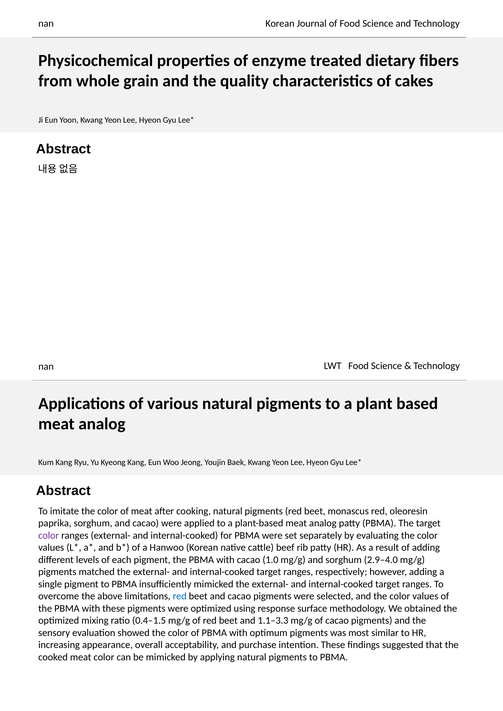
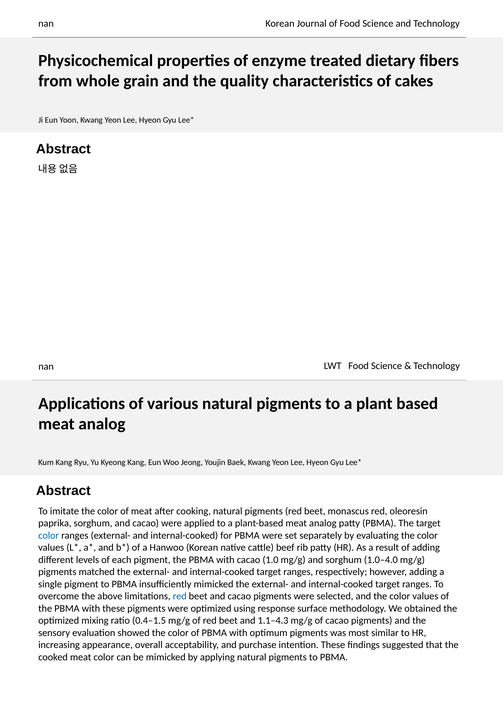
color at (49, 536) colour: purple -> blue
2.9–4.0: 2.9–4.0 -> 1.0–4.0
1.1–3.3: 1.1–3.3 -> 1.1–4.3
